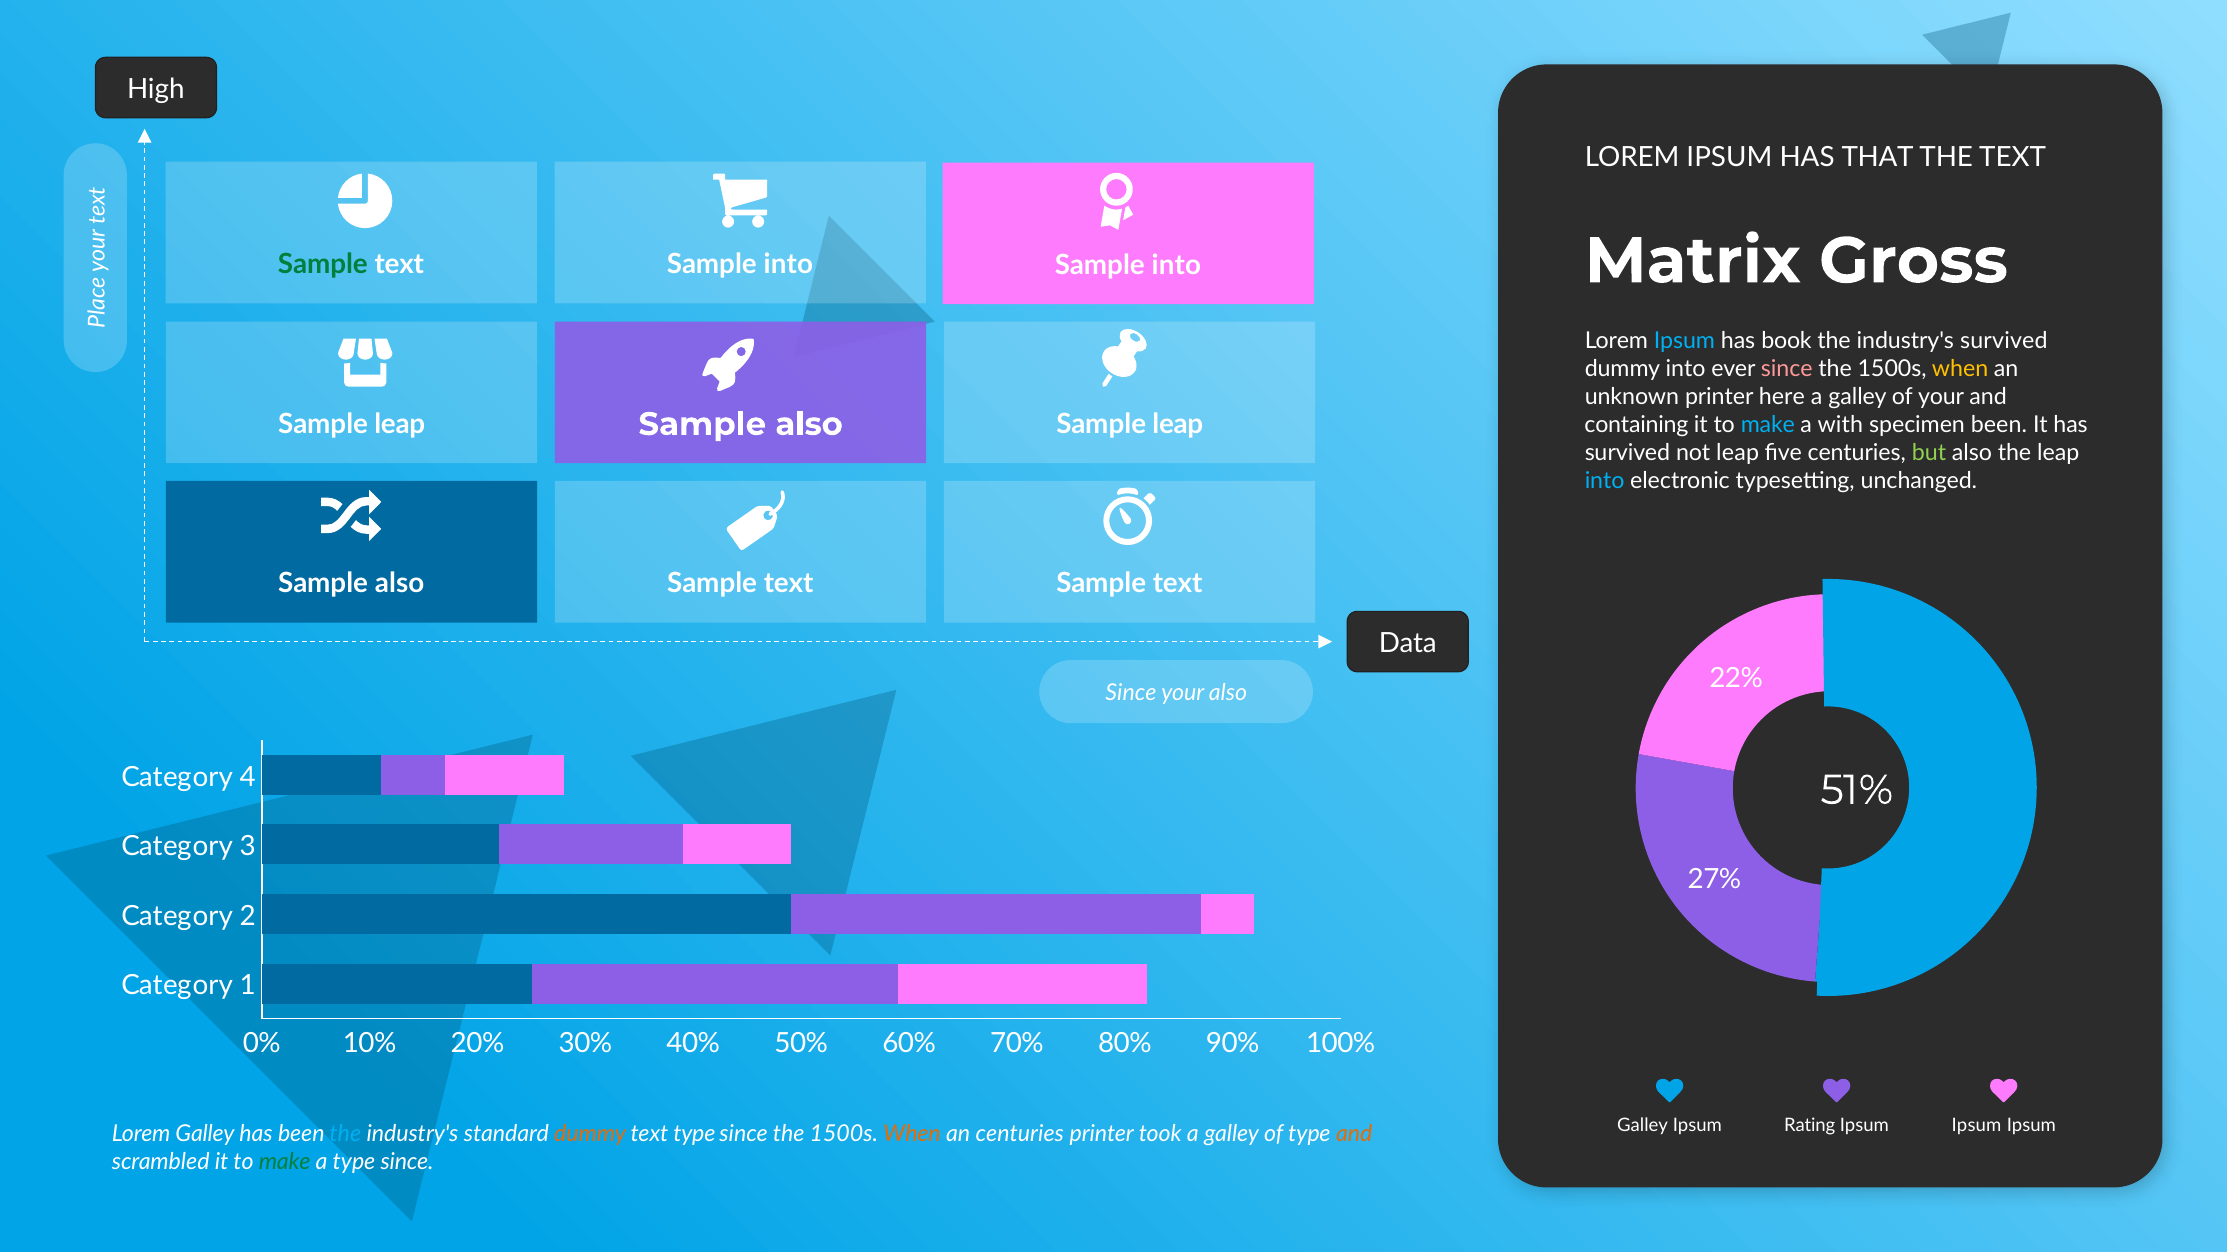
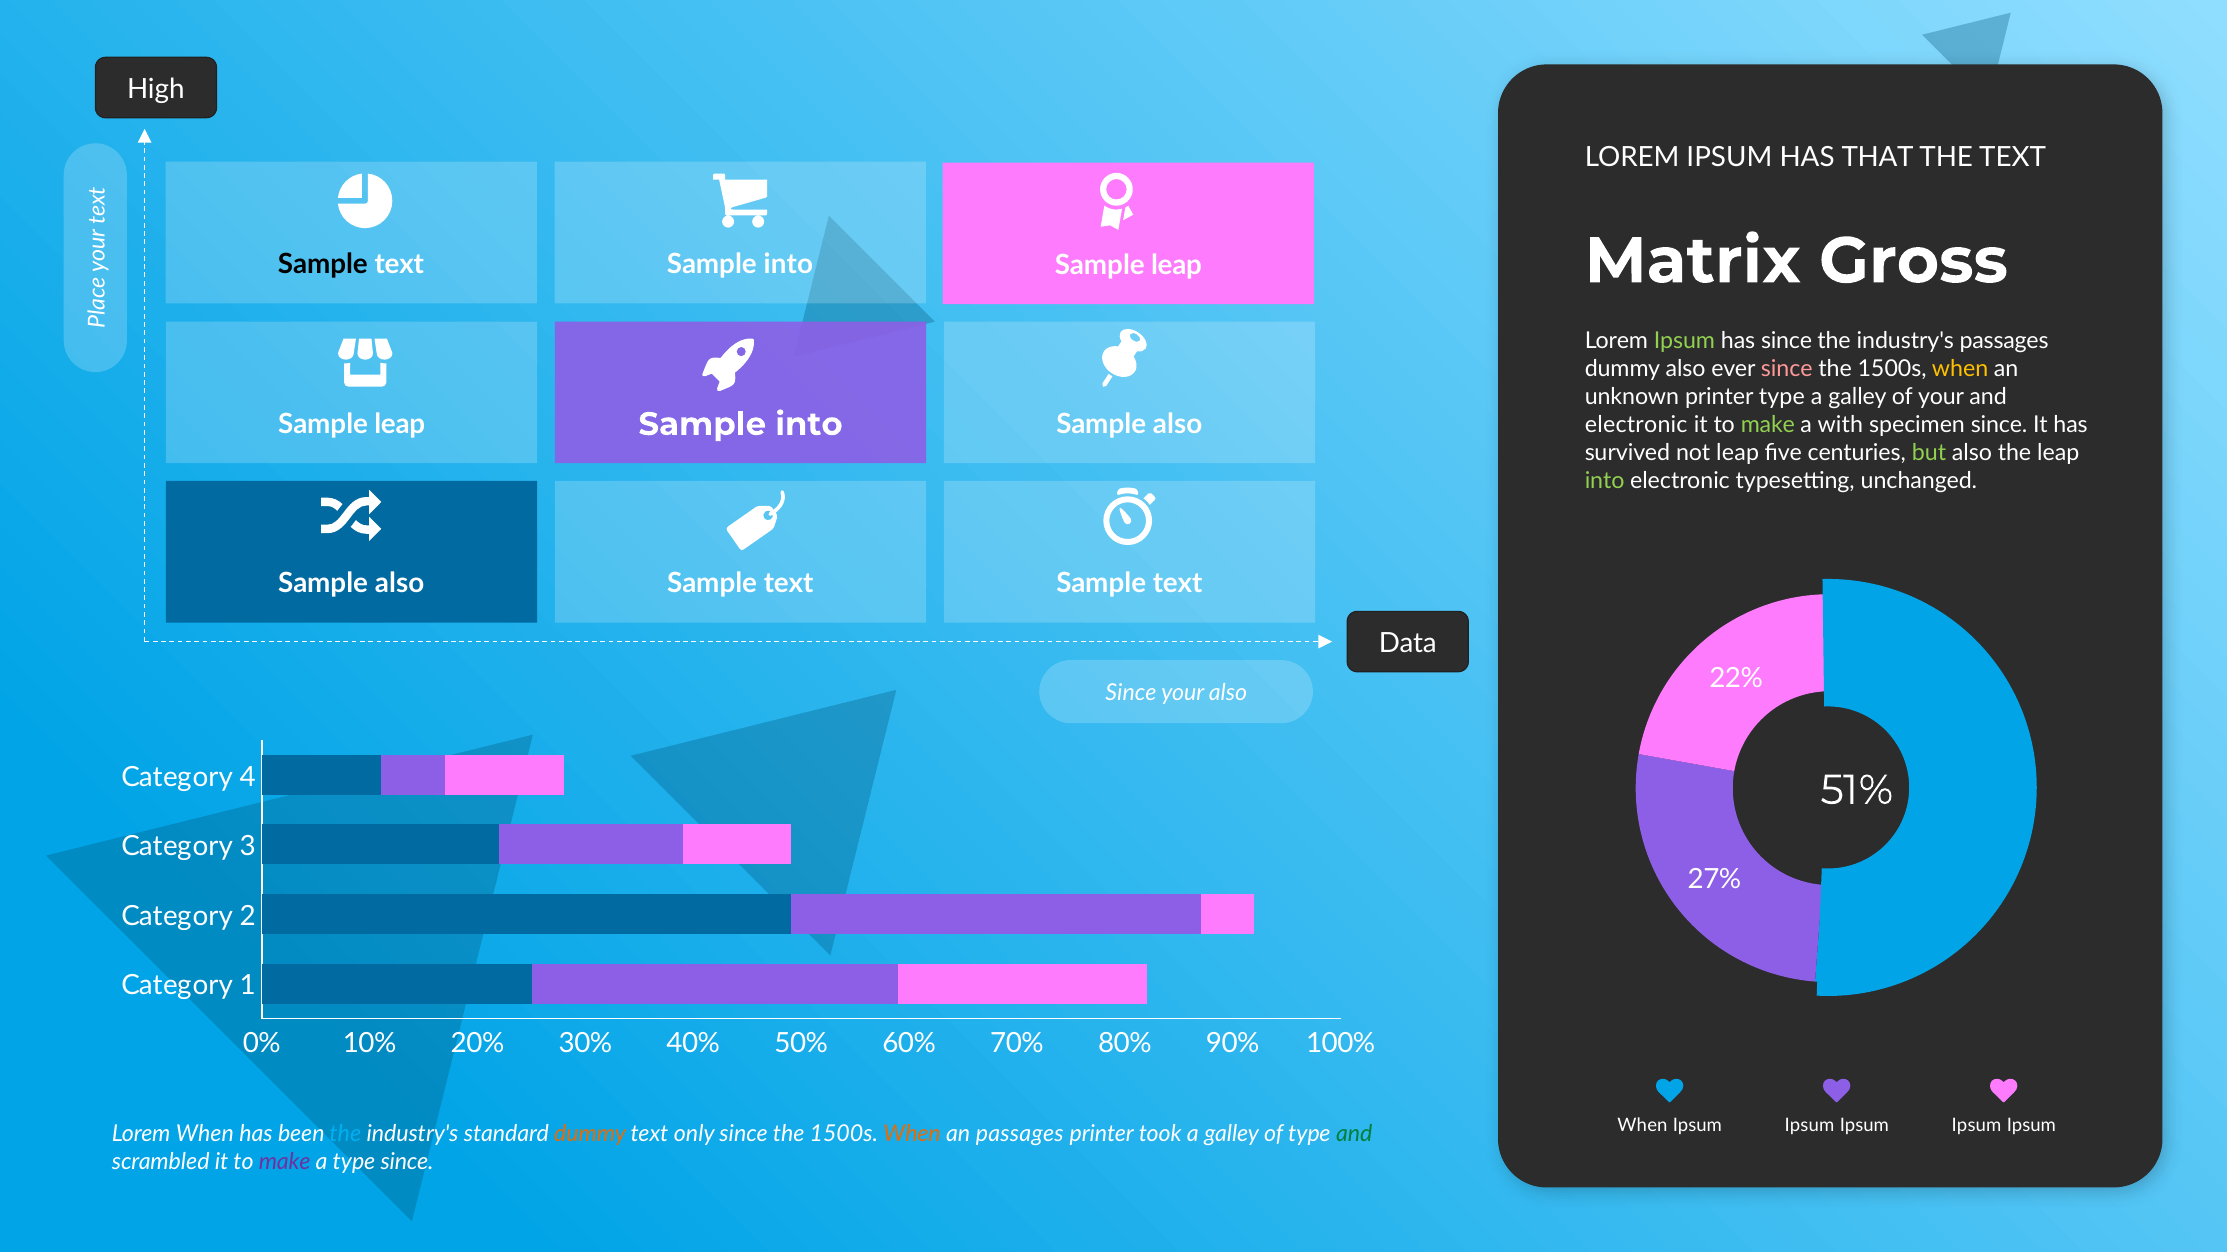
Sample at (323, 264) colour: green -> black
into at (1176, 265): into -> leap
Ipsum at (1684, 341) colour: light blue -> light green
has book: book -> since
industry's survived: survived -> passages
dummy into: into -> also
printer here: here -> type
also at (809, 424): also -> into
leap at (1178, 424): leap -> also
containing at (1636, 425): containing -> electronic
make at (1768, 425) colour: light blue -> light green
specimen been: been -> since
into at (1605, 481) colour: light blue -> light green
Galley at (1643, 1126): Galley -> When
Rating at (1810, 1126): Rating -> Ipsum
Lorem Galley: Galley -> When
text type: type -> only
an centuries: centuries -> passages
and at (1354, 1135) colour: orange -> green
make at (285, 1162) colour: green -> purple
